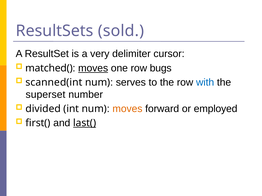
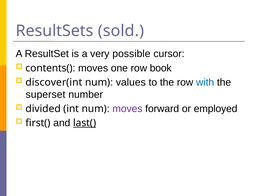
delimiter: delimiter -> possible
matched(: matched( -> contents(
moves at (93, 68) underline: present -> none
bugs: bugs -> book
scanned(int: scanned(int -> discover(int
serves: serves -> values
moves at (127, 109) colour: orange -> purple
